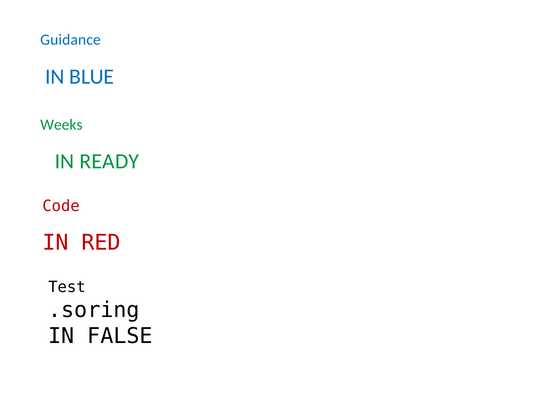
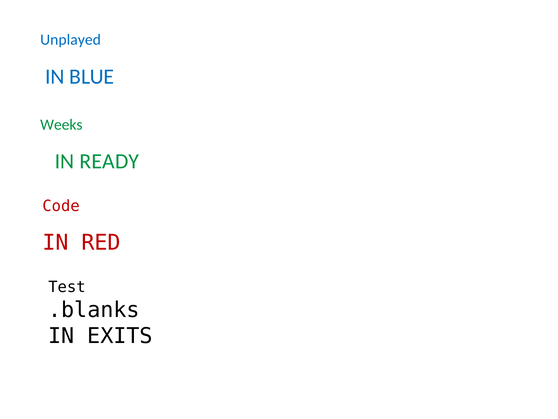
Guidance: Guidance -> Unplayed
.soring: .soring -> .blanks
FALSE: FALSE -> EXITS
